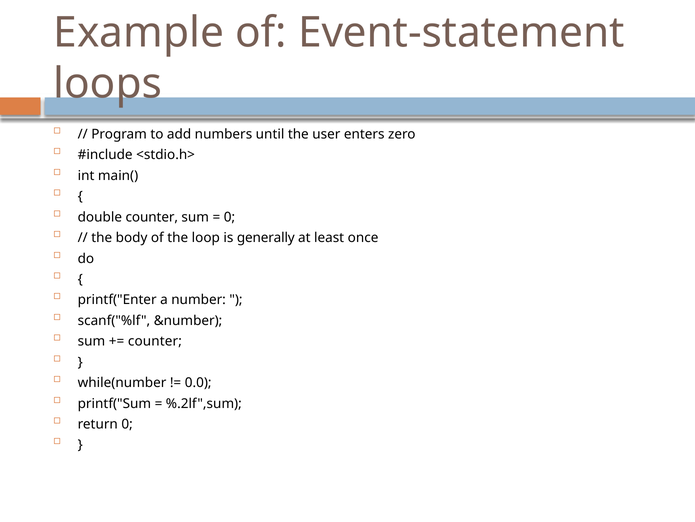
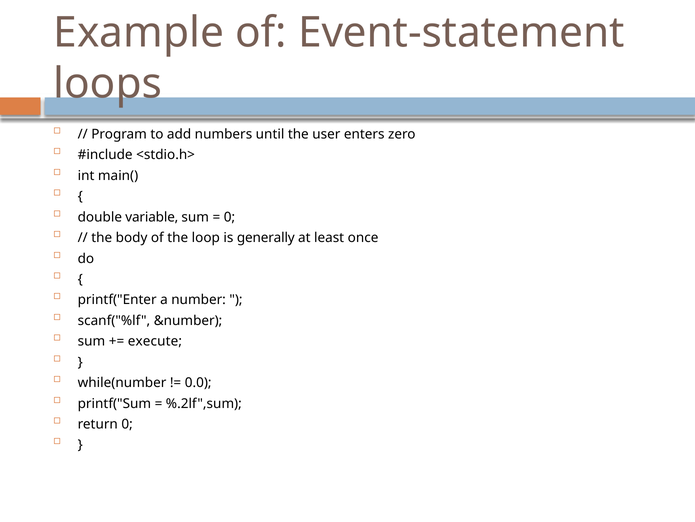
double counter: counter -> variable
counter at (155, 341): counter -> execute
